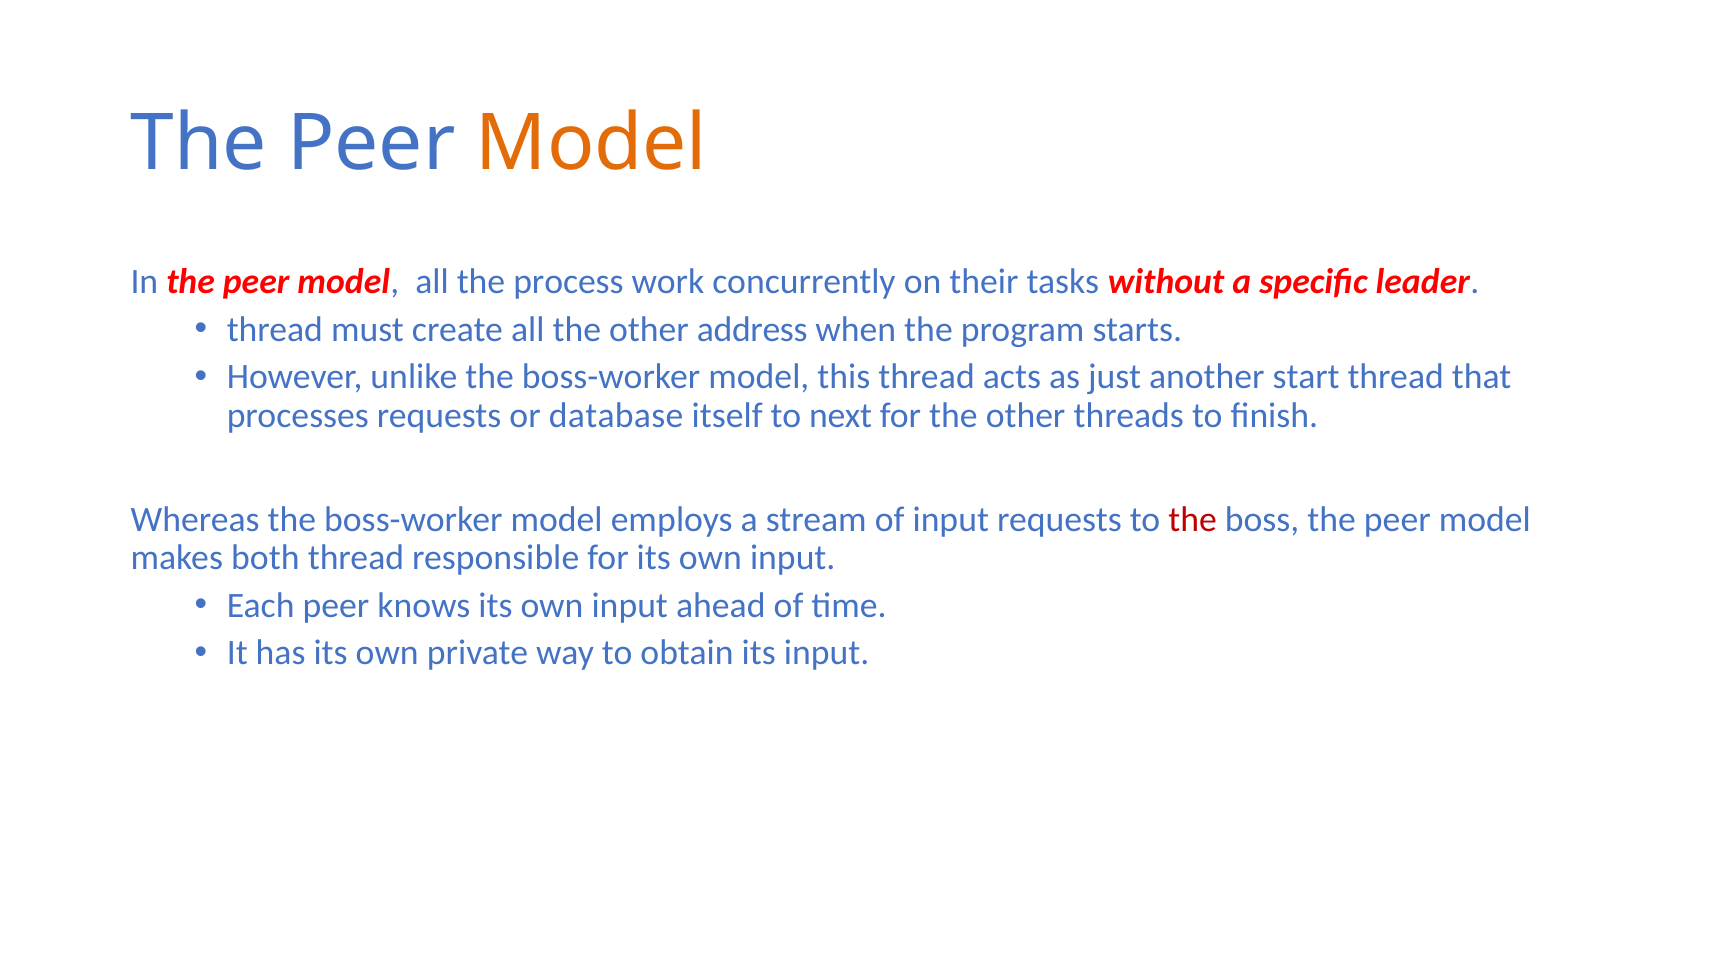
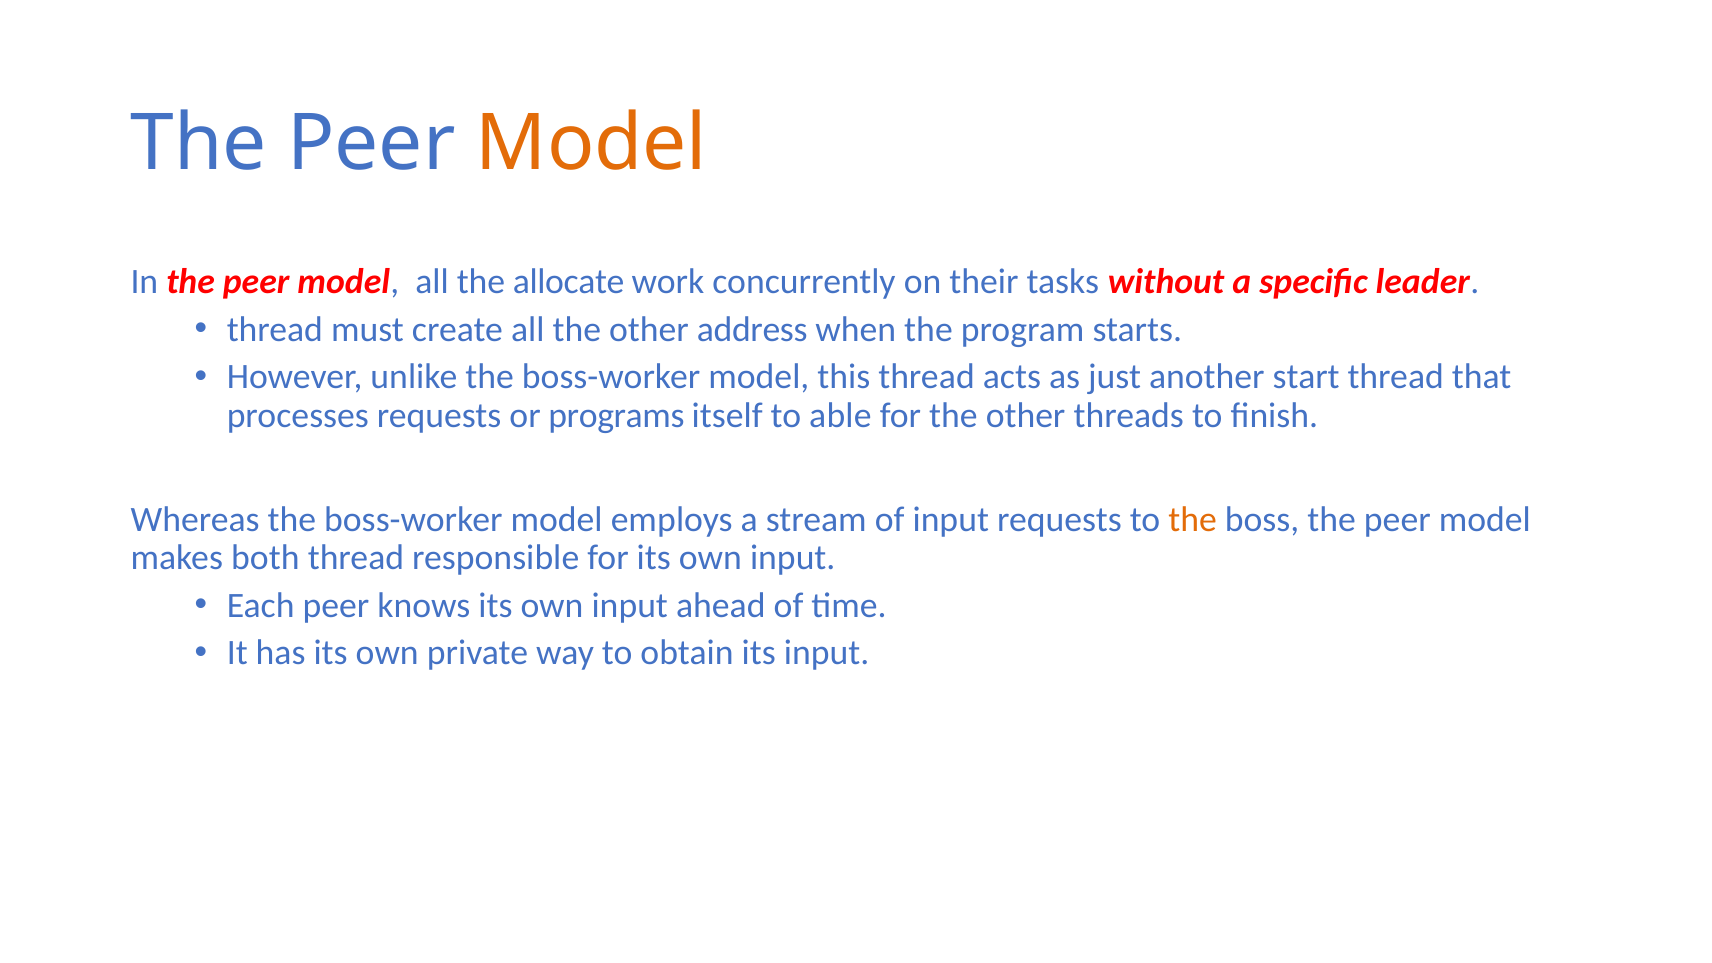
process: process -> allocate
database: database -> programs
next: next -> able
the at (1193, 519) colour: red -> orange
